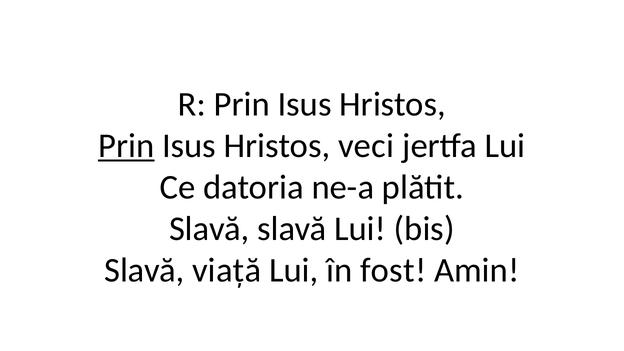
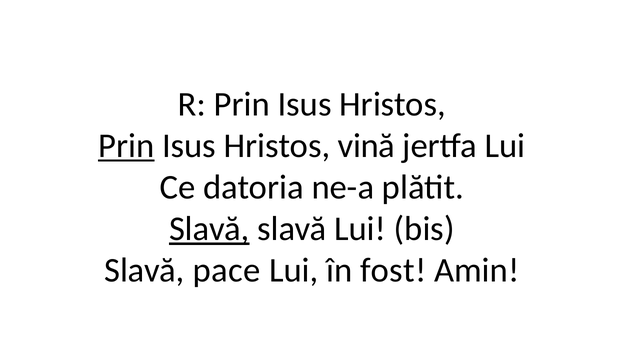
veci: veci -> vină
Slavă at (209, 229) underline: none -> present
viață: viață -> pace
